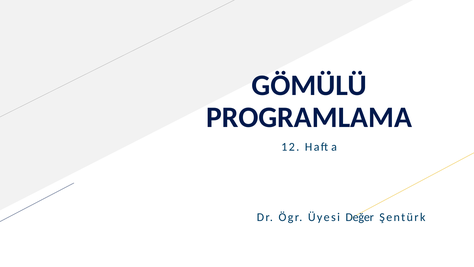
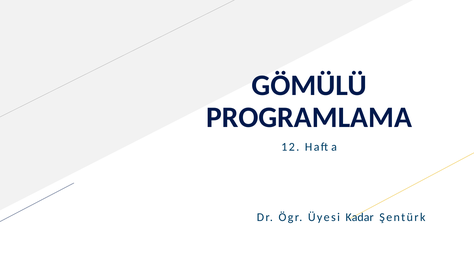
Değer: Değer -> Kadar
